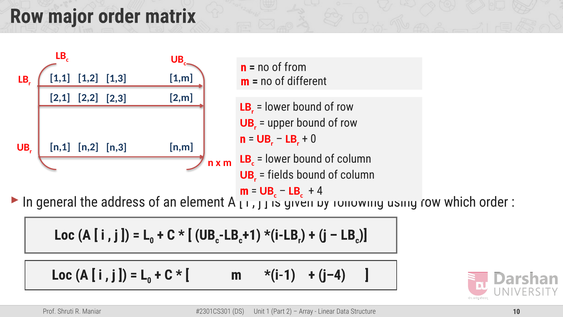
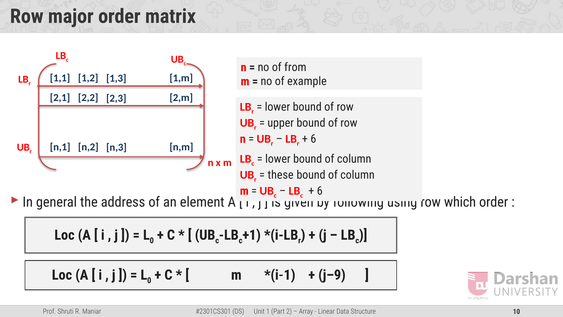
different: different -> example
0 at (313, 139): 0 -> 6
fields: fields -> these
4 at (320, 191): 4 -> 6
j–4: j–4 -> j–9
